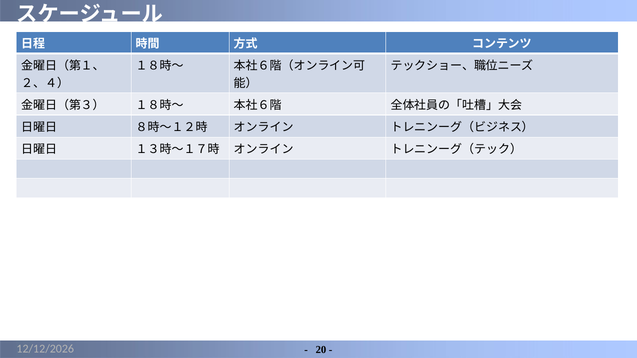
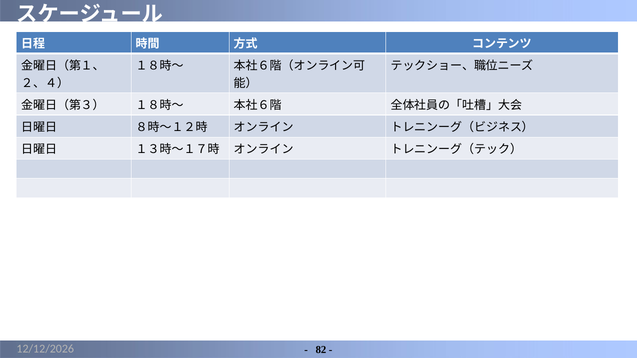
20: 20 -> 82
